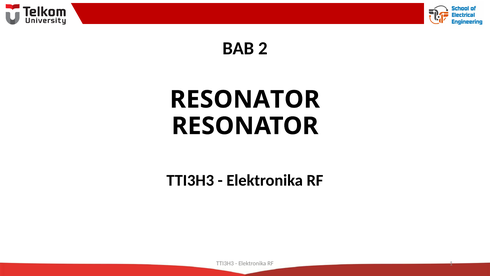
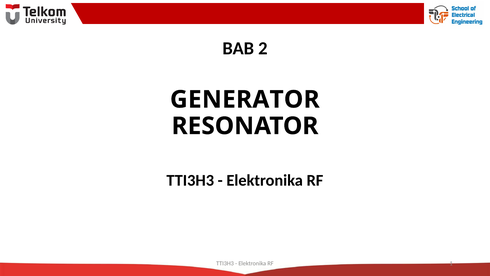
RESONATOR at (245, 99): RESONATOR -> GENERATOR
